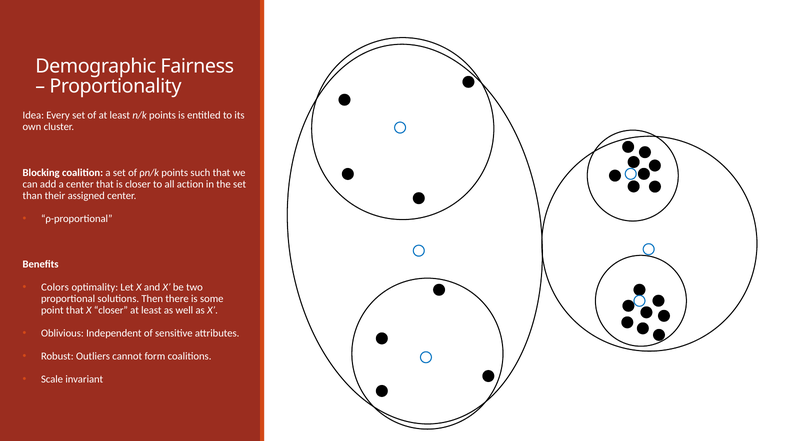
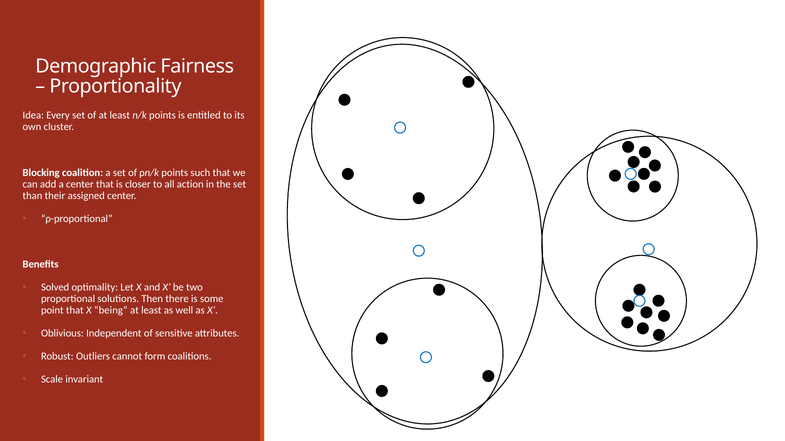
Colors: Colors -> Solved
X closer: closer -> being
